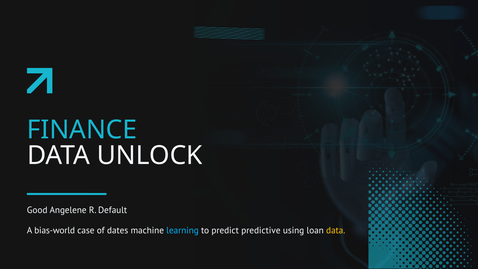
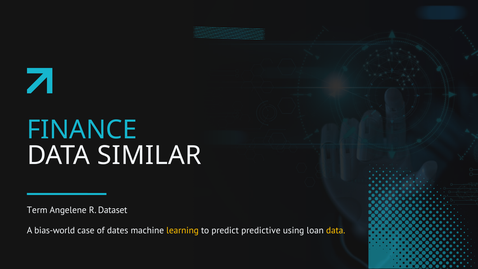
UNLOCK: UNLOCK -> SIMILAR
Good: Good -> Term
Default: Default -> Dataset
learning colour: light blue -> yellow
